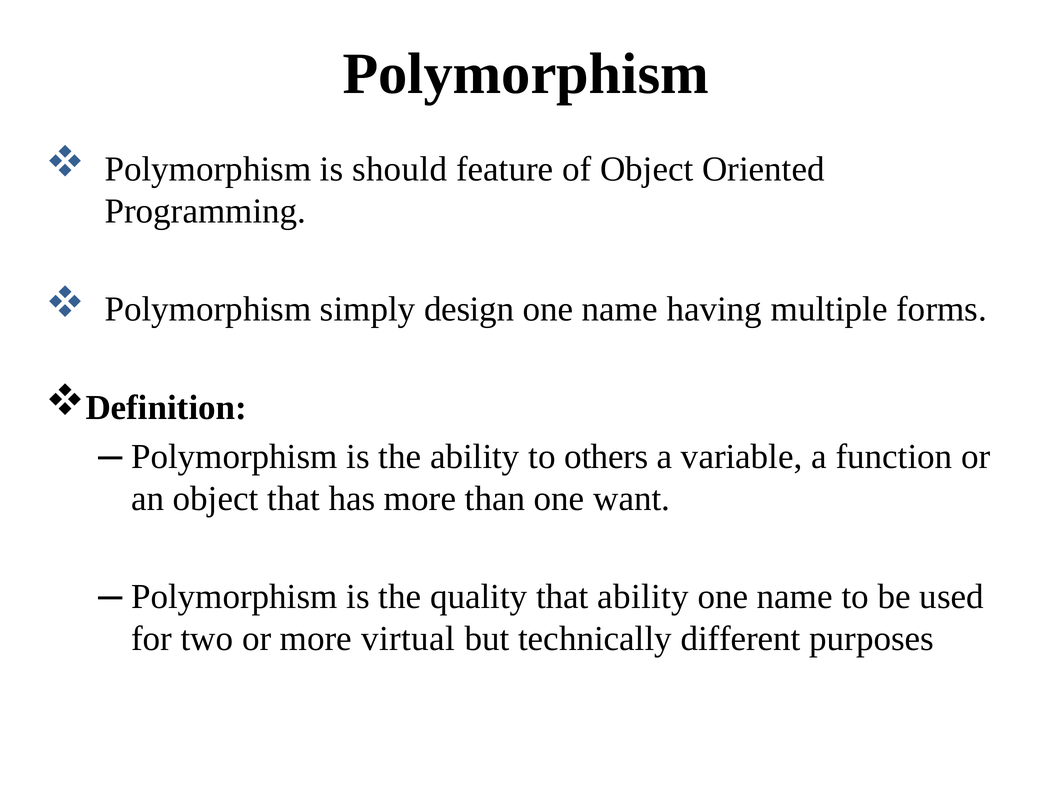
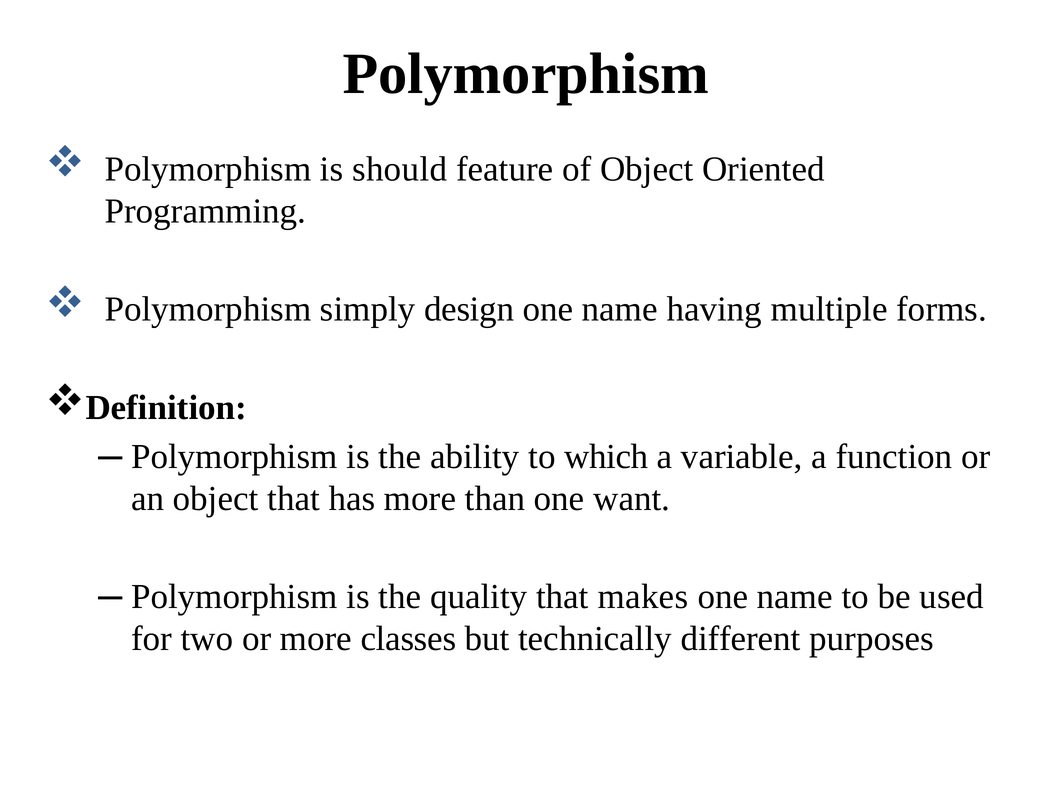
others: others -> which
that ability: ability -> makes
virtual: virtual -> classes
